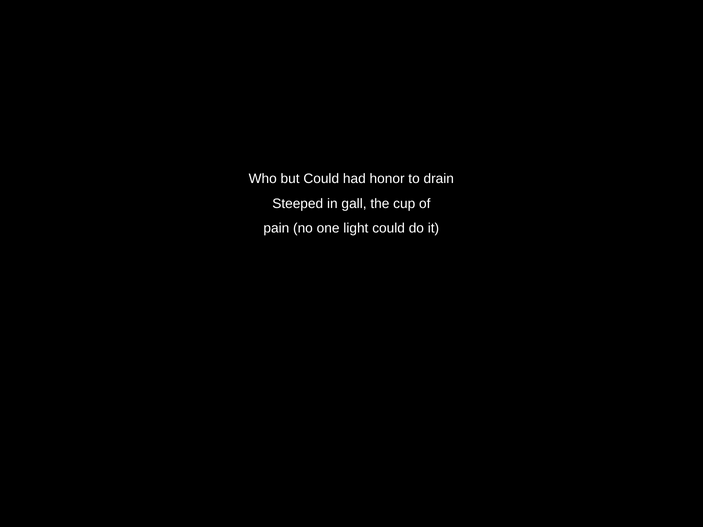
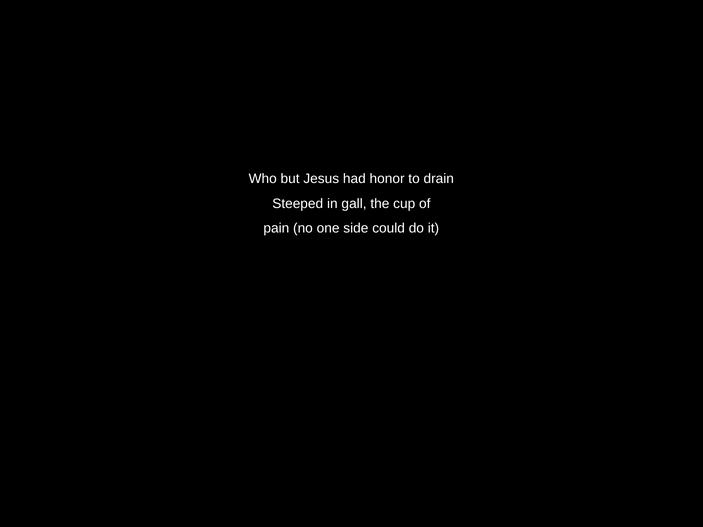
but Could: Could -> Jesus
light: light -> side
